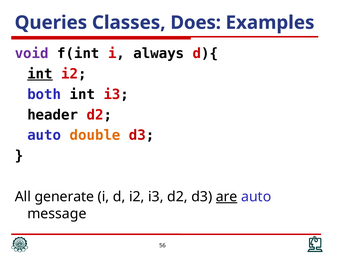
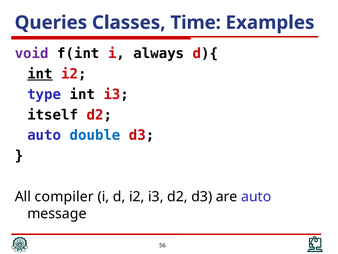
Does: Does -> Time
both: both -> type
header: header -> itself
double colour: orange -> blue
generate: generate -> compiler
are underline: present -> none
